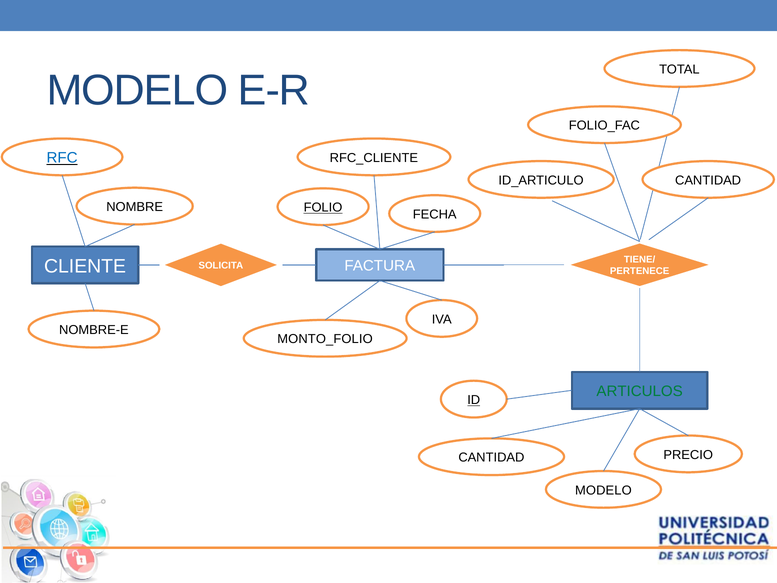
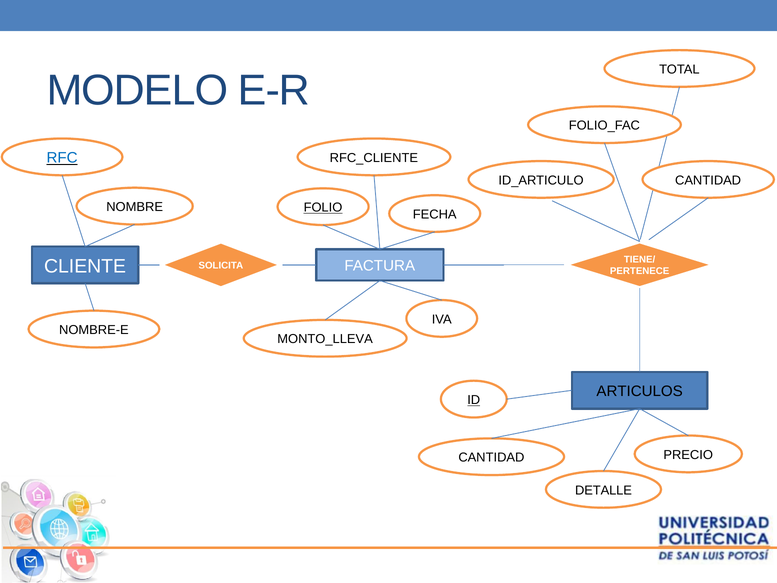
MONTO_FOLIO: MONTO_FOLIO -> MONTO_LLEVA
ARTICULOS colour: green -> black
MODELO at (603, 490): MODELO -> DETALLE
